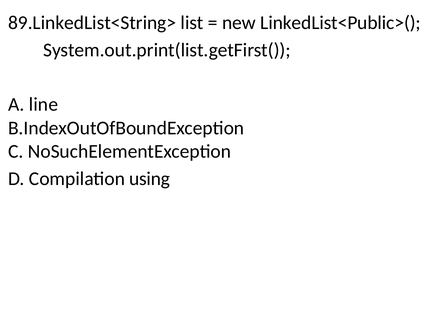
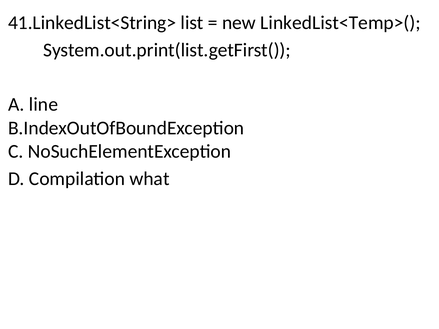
89.LinkedList<String>: 89.LinkedList<String> -> 41.LinkedList<String>
LinkedList<Public>(: LinkedList<Public>( -> LinkedList<Temp>(
using: using -> what
